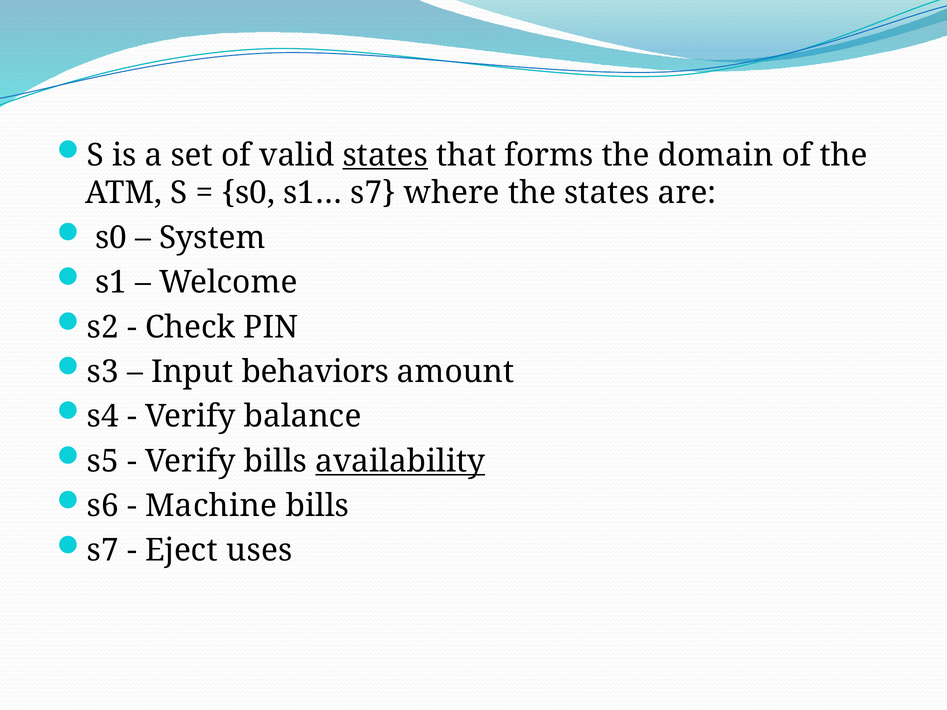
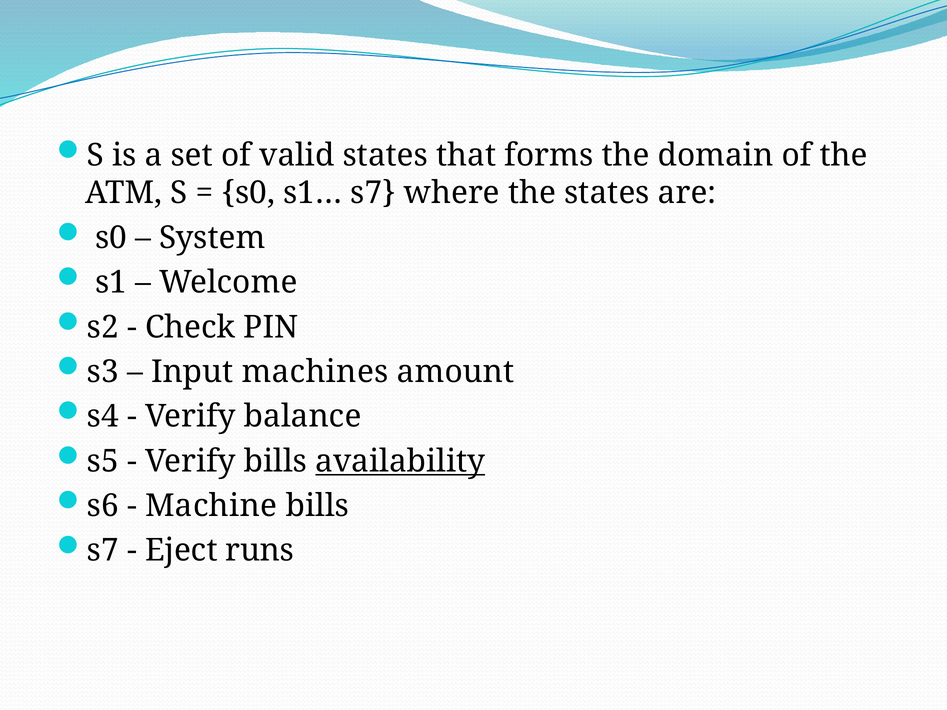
states at (385, 155) underline: present -> none
behaviors: behaviors -> machines
uses: uses -> runs
